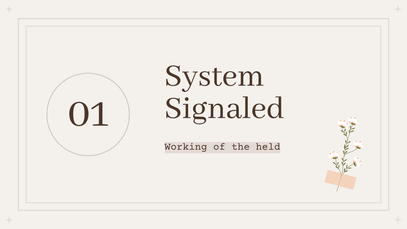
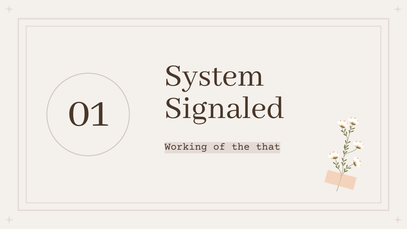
held: held -> that
